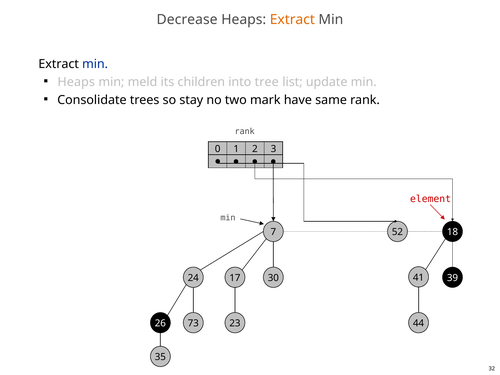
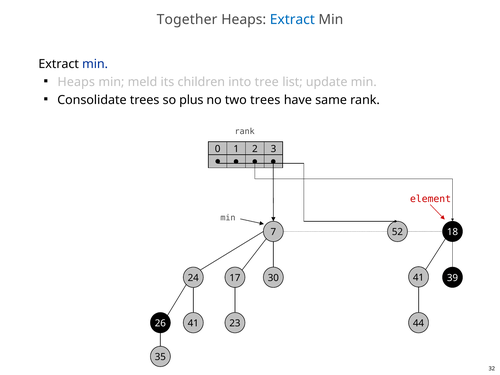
Decrease: Decrease -> Together
Extract at (292, 20) colour: orange -> blue
stay: stay -> plus
two mark: mark -> trees
26 73: 73 -> 41
